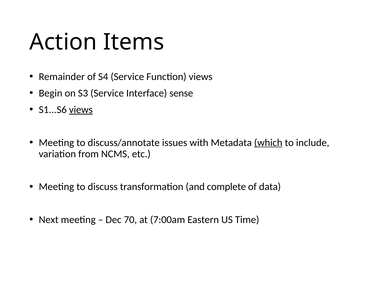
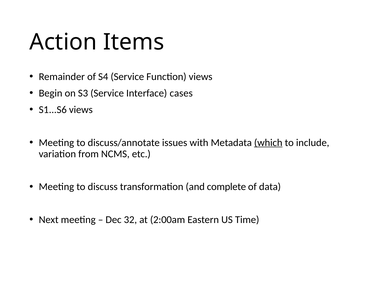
sense: sense -> cases
views at (81, 109) underline: present -> none
70: 70 -> 32
7:00am: 7:00am -> 2:00am
